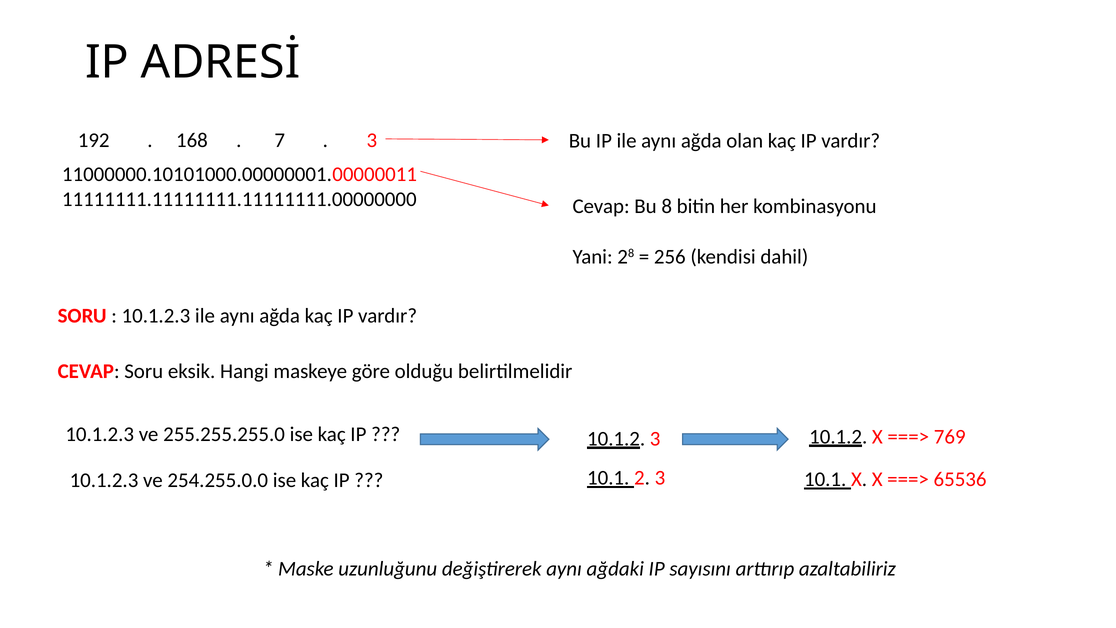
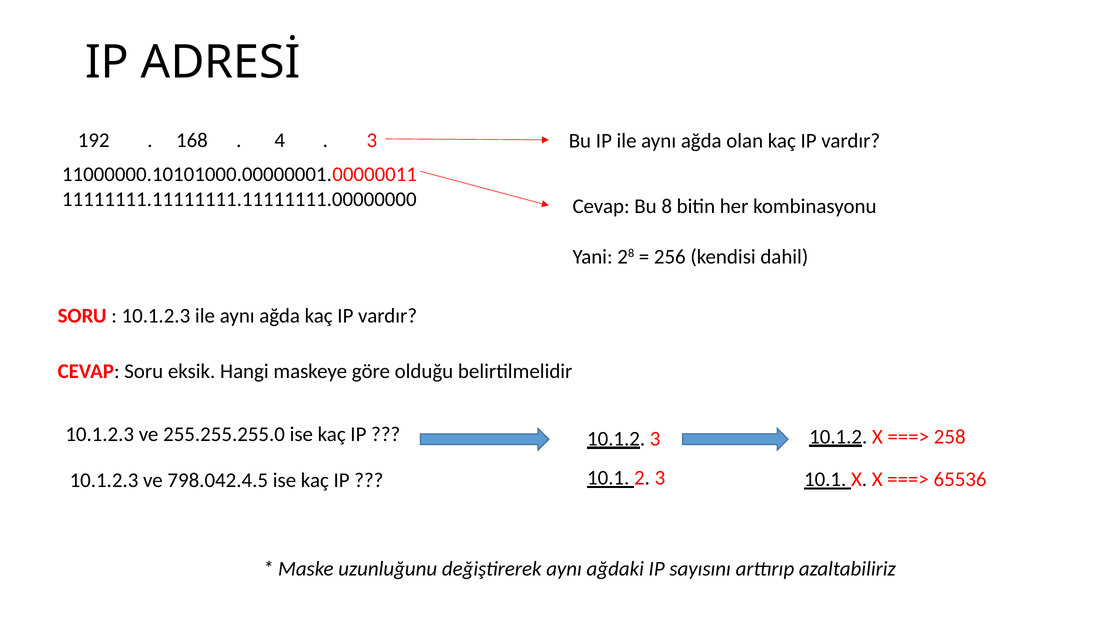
7: 7 -> 4
769: 769 -> 258
254.255.0.0: 254.255.0.0 -> 798.042.4.5
